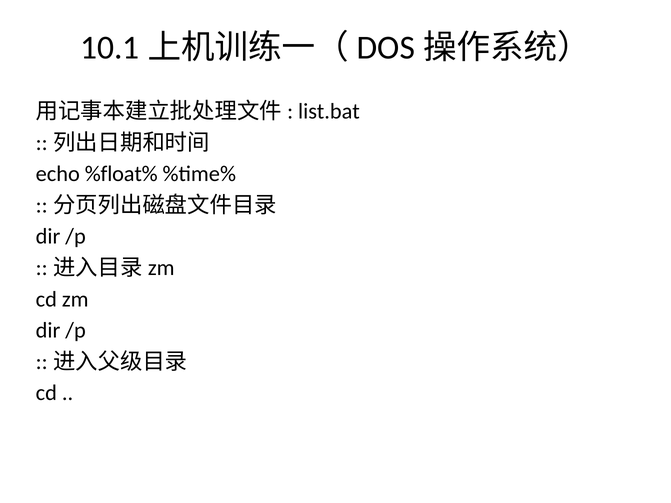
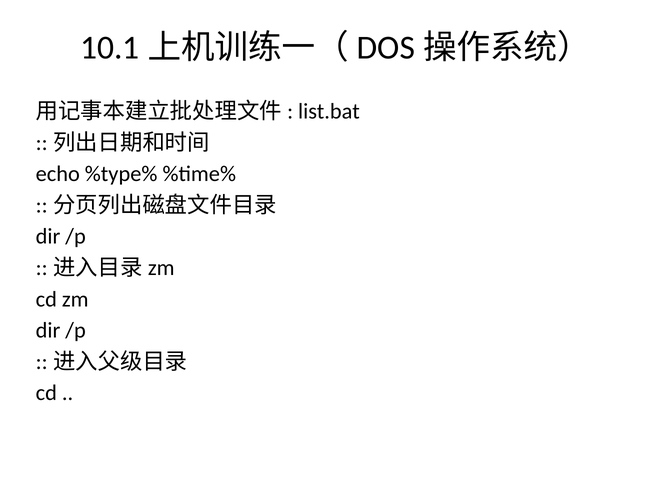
%float%: %float% -> %type%
